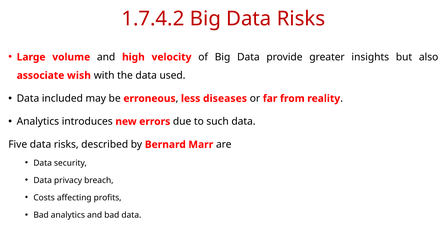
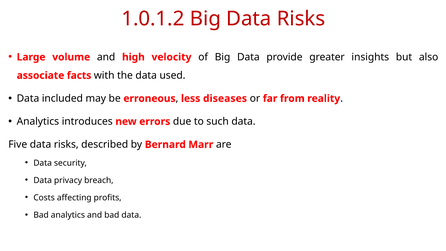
1.7.4.2: 1.7.4.2 -> 1.0.1.2
wish: wish -> facts
